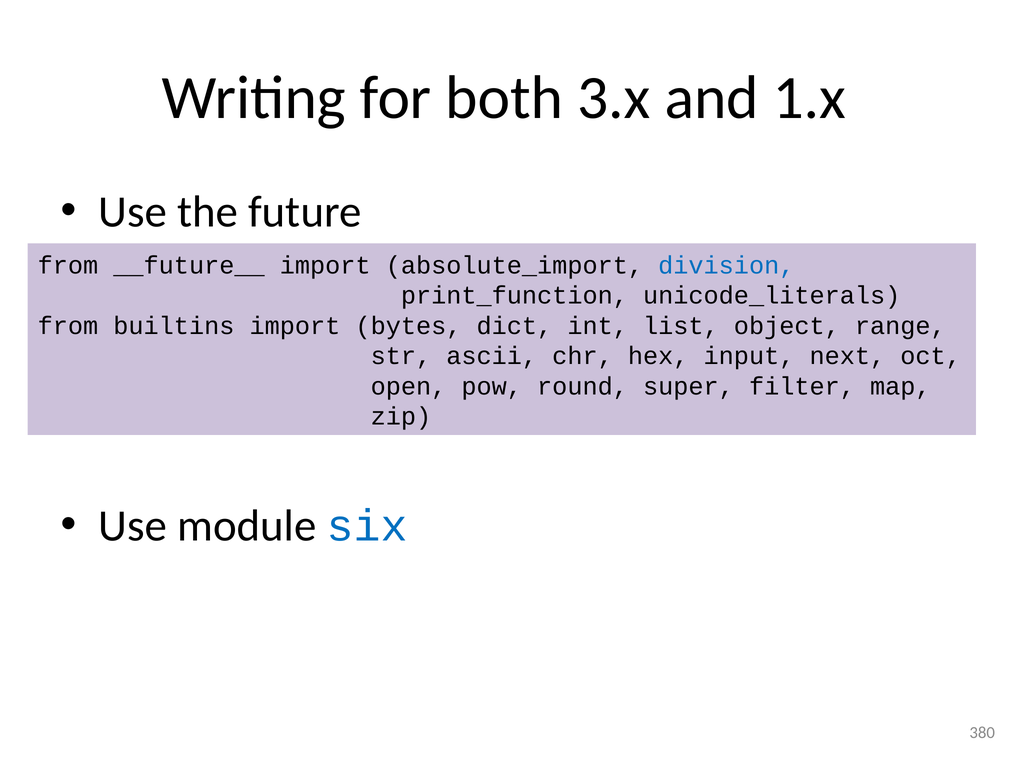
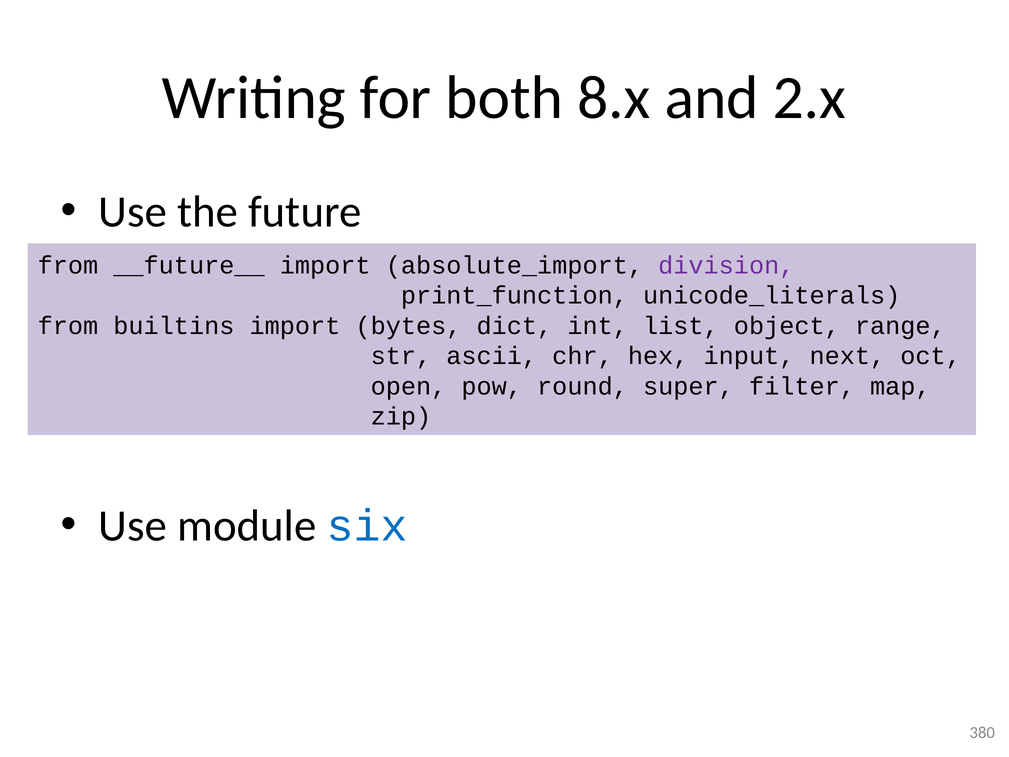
3.x: 3.x -> 8.x
1.x: 1.x -> 2.x
division colour: blue -> purple
